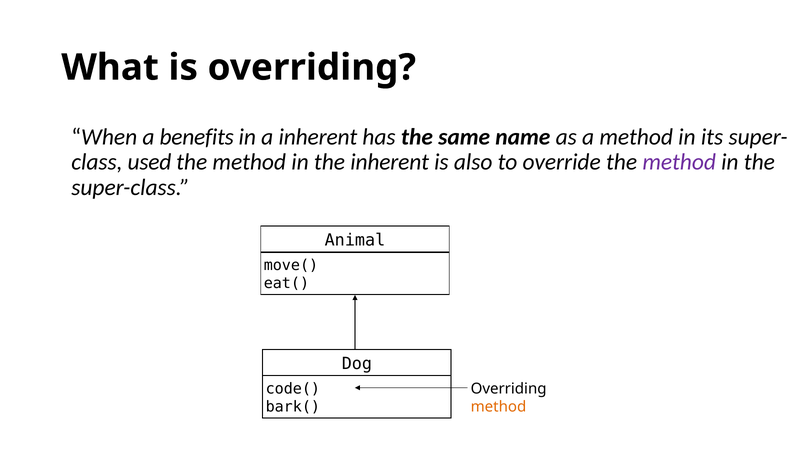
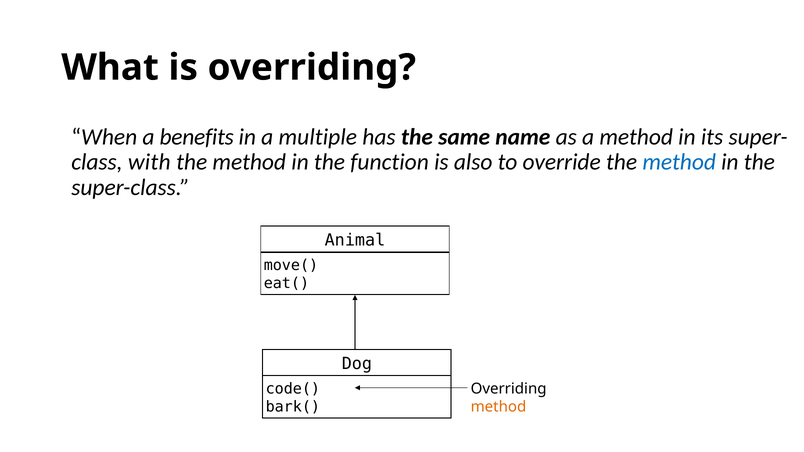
a inherent: inherent -> multiple
used: used -> with
the inherent: inherent -> function
method at (679, 162) colour: purple -> blue
